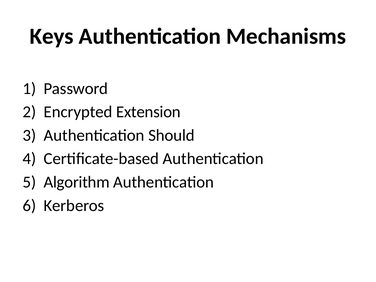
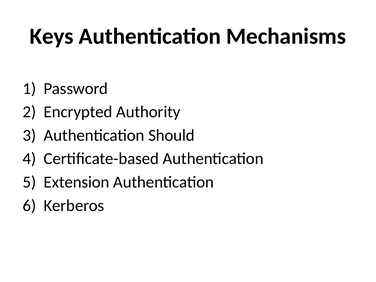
Extension: Extension -> Authority
Algorithm: Algorithm -> Extension
